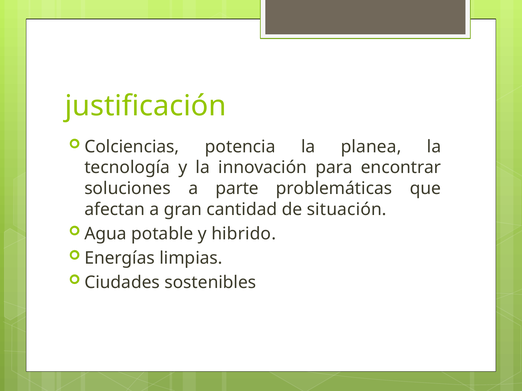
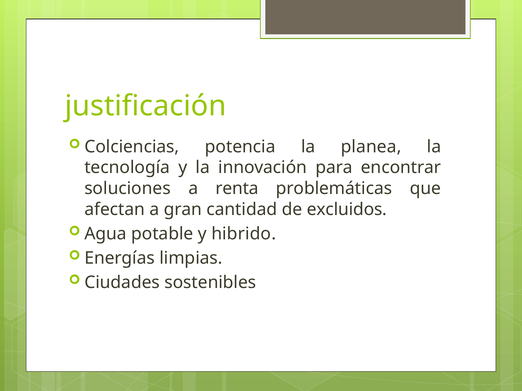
parte: parte -> renta
situación: situación -> excluidos
